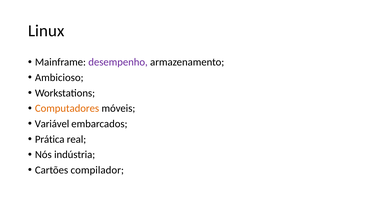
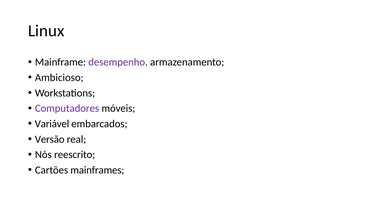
Computadores colour: orange -> purple
Prática: Prática -> Versão
indústria: indústria -> reescrito
compilador: compilador -> mainframes
